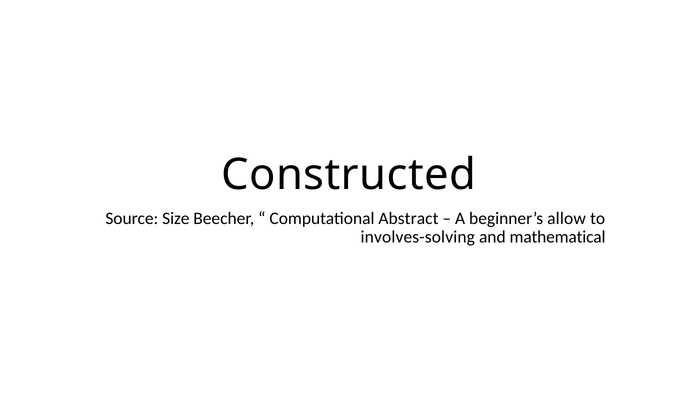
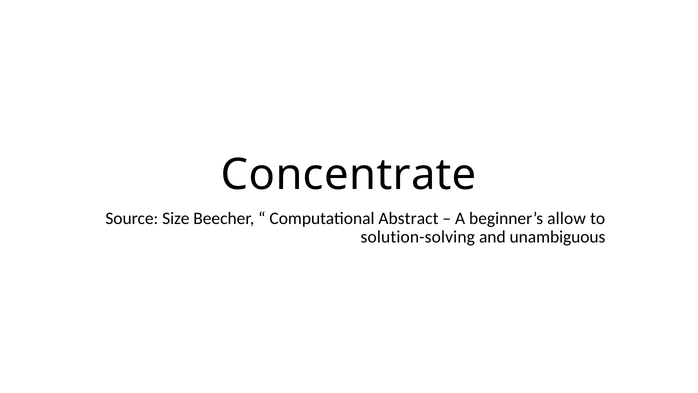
Constructed: Constructed -> Concentrate
involves-solving: involves-solving -> solution-solving
mathematical: mathematical -> unambiguous
